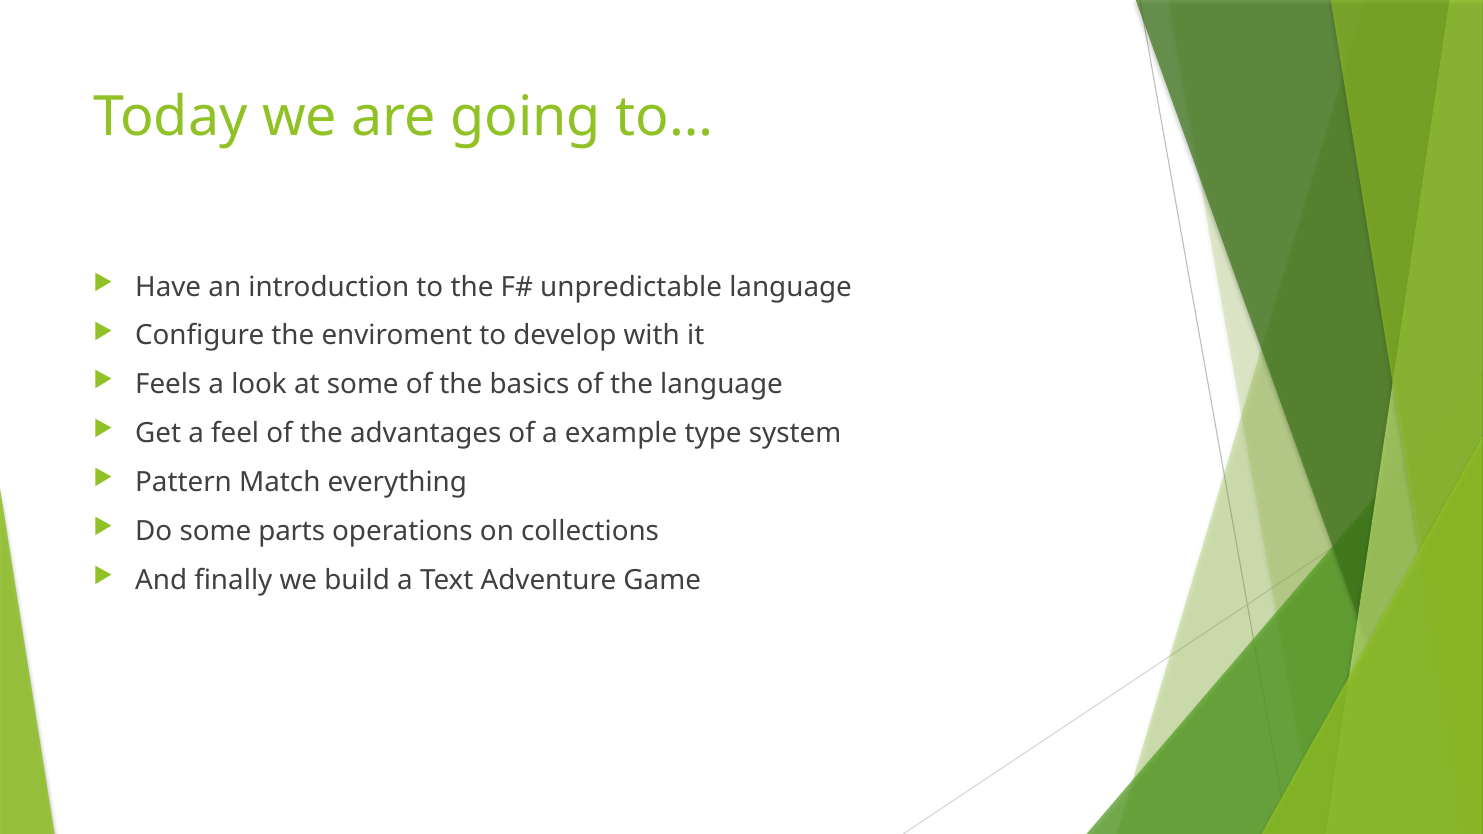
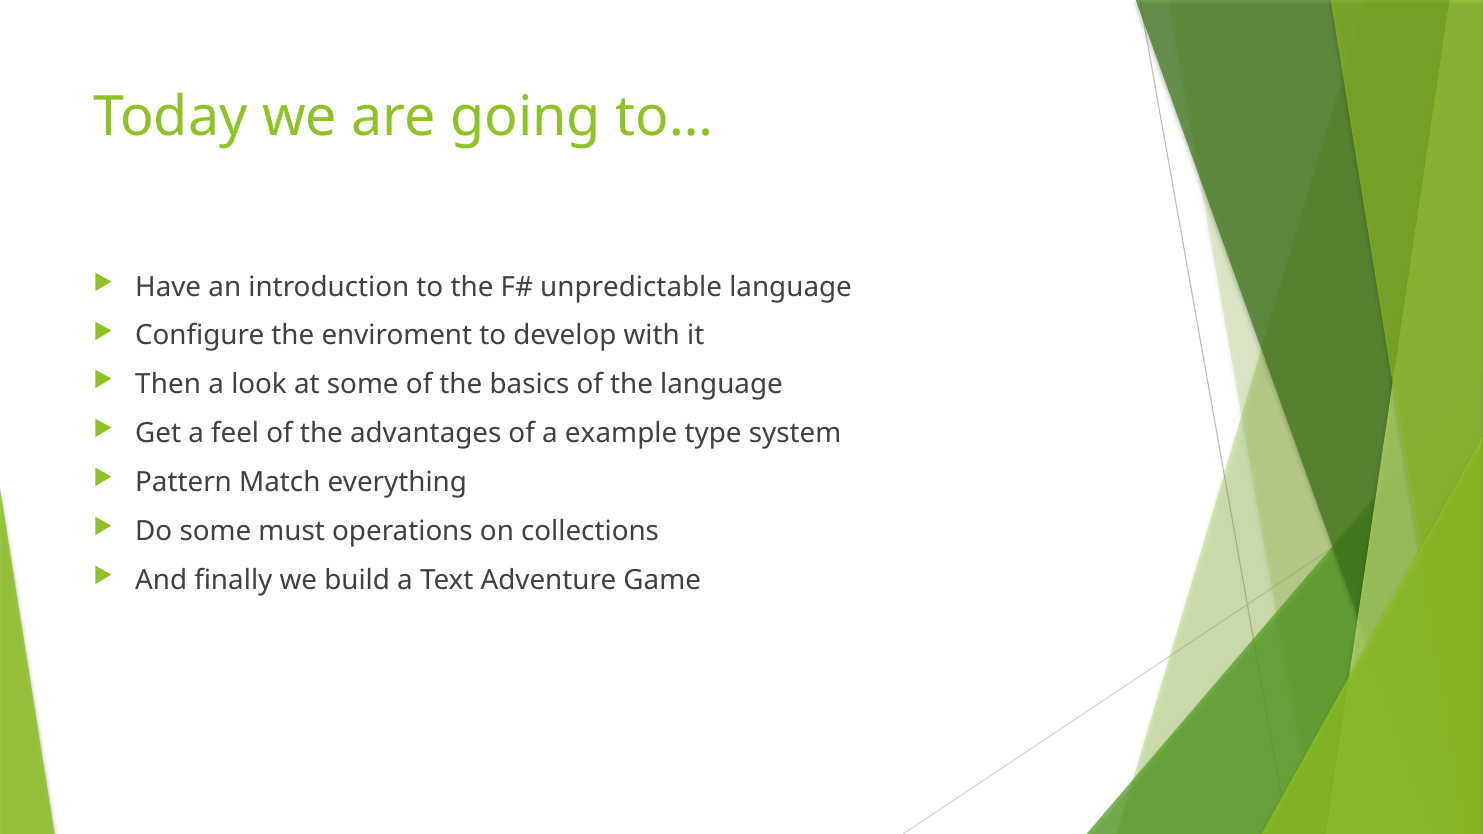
Feels: Feels -> Then
parts: parts -> must
